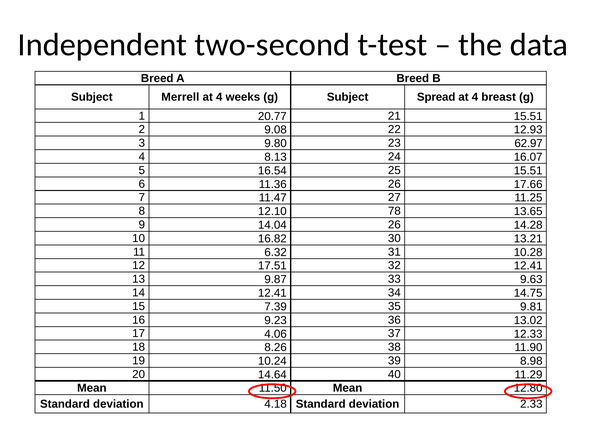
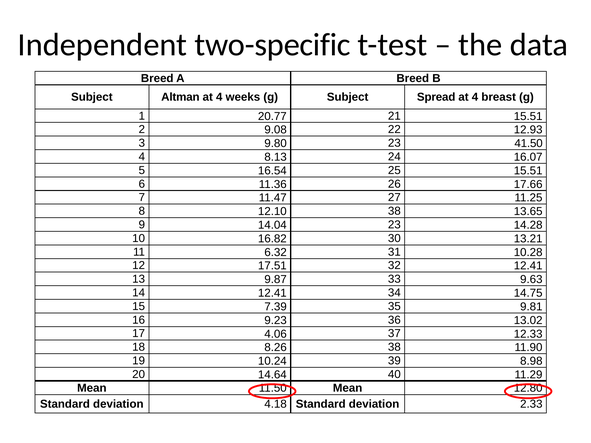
two-second: two-second -> two-specific
Merrell: Merrell -> Altman
62.97: 62.97 -> 41.50
12.10 78: 78 -> 38
14.04 26: 26 -> 23
